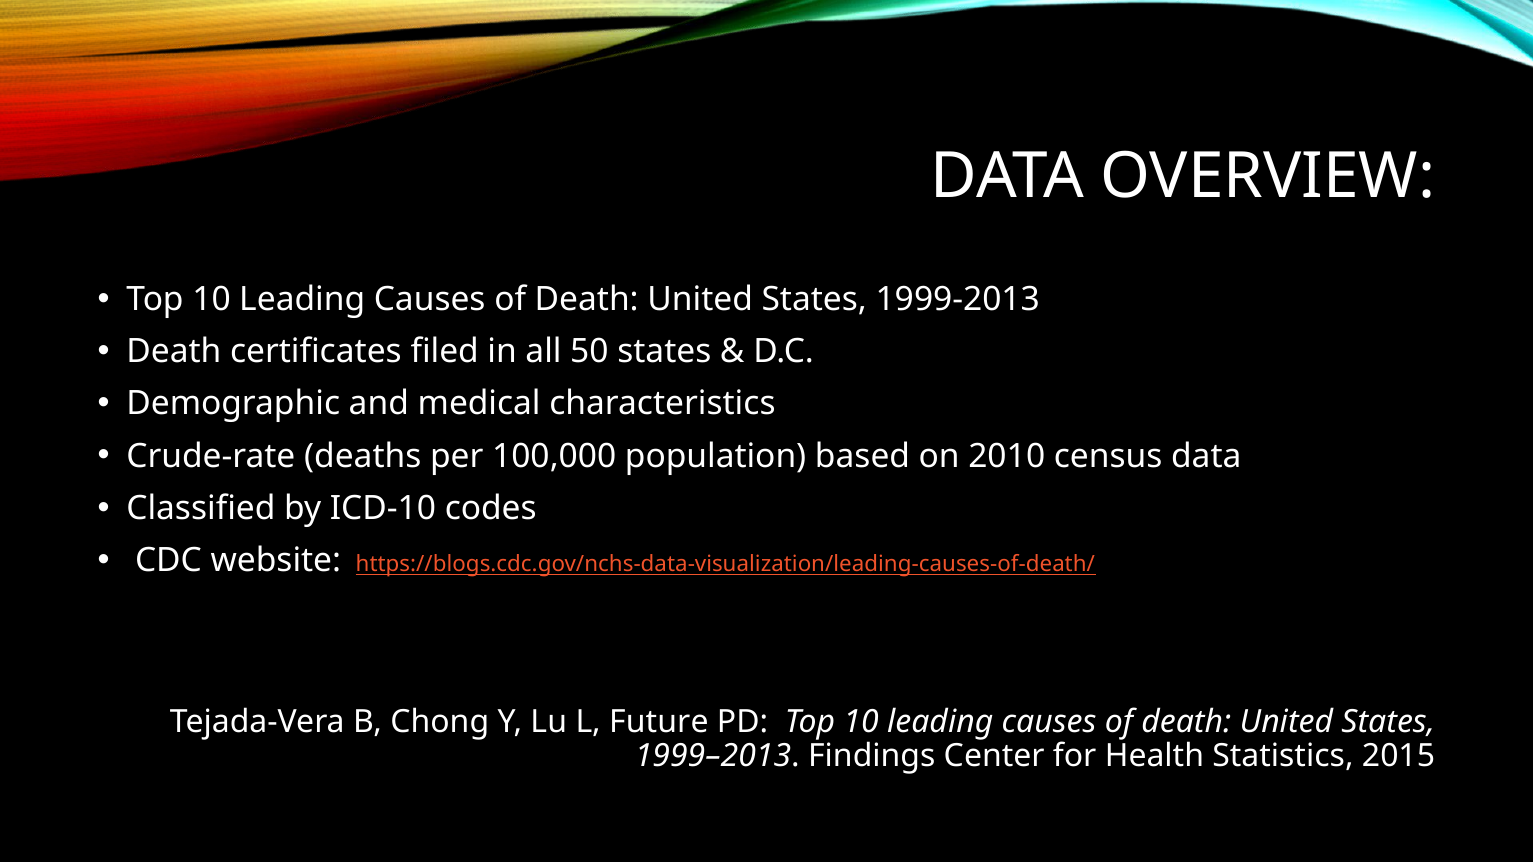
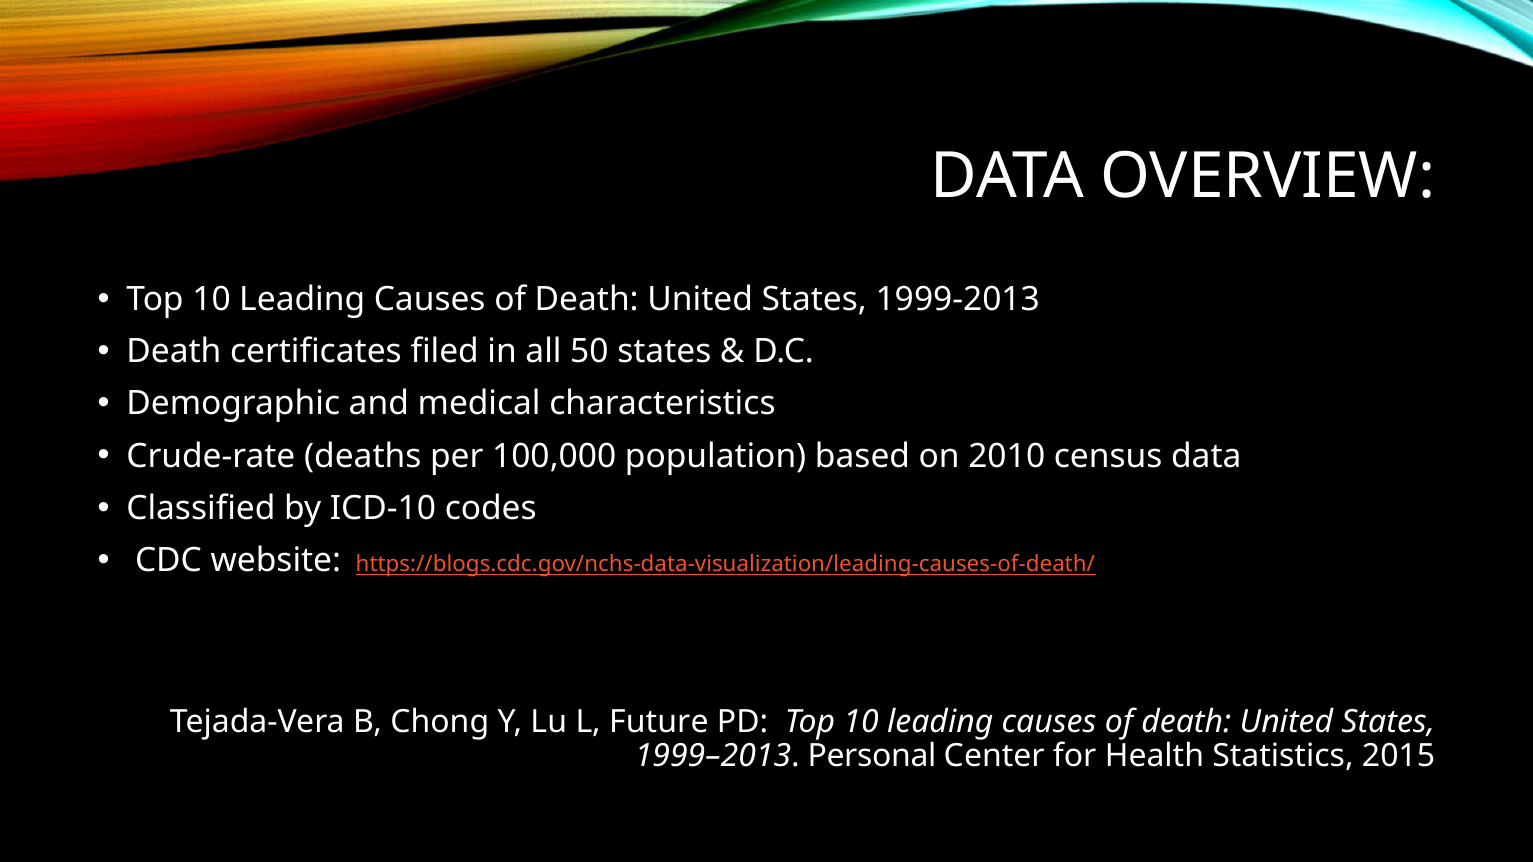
Findings: Findings -> Personal
